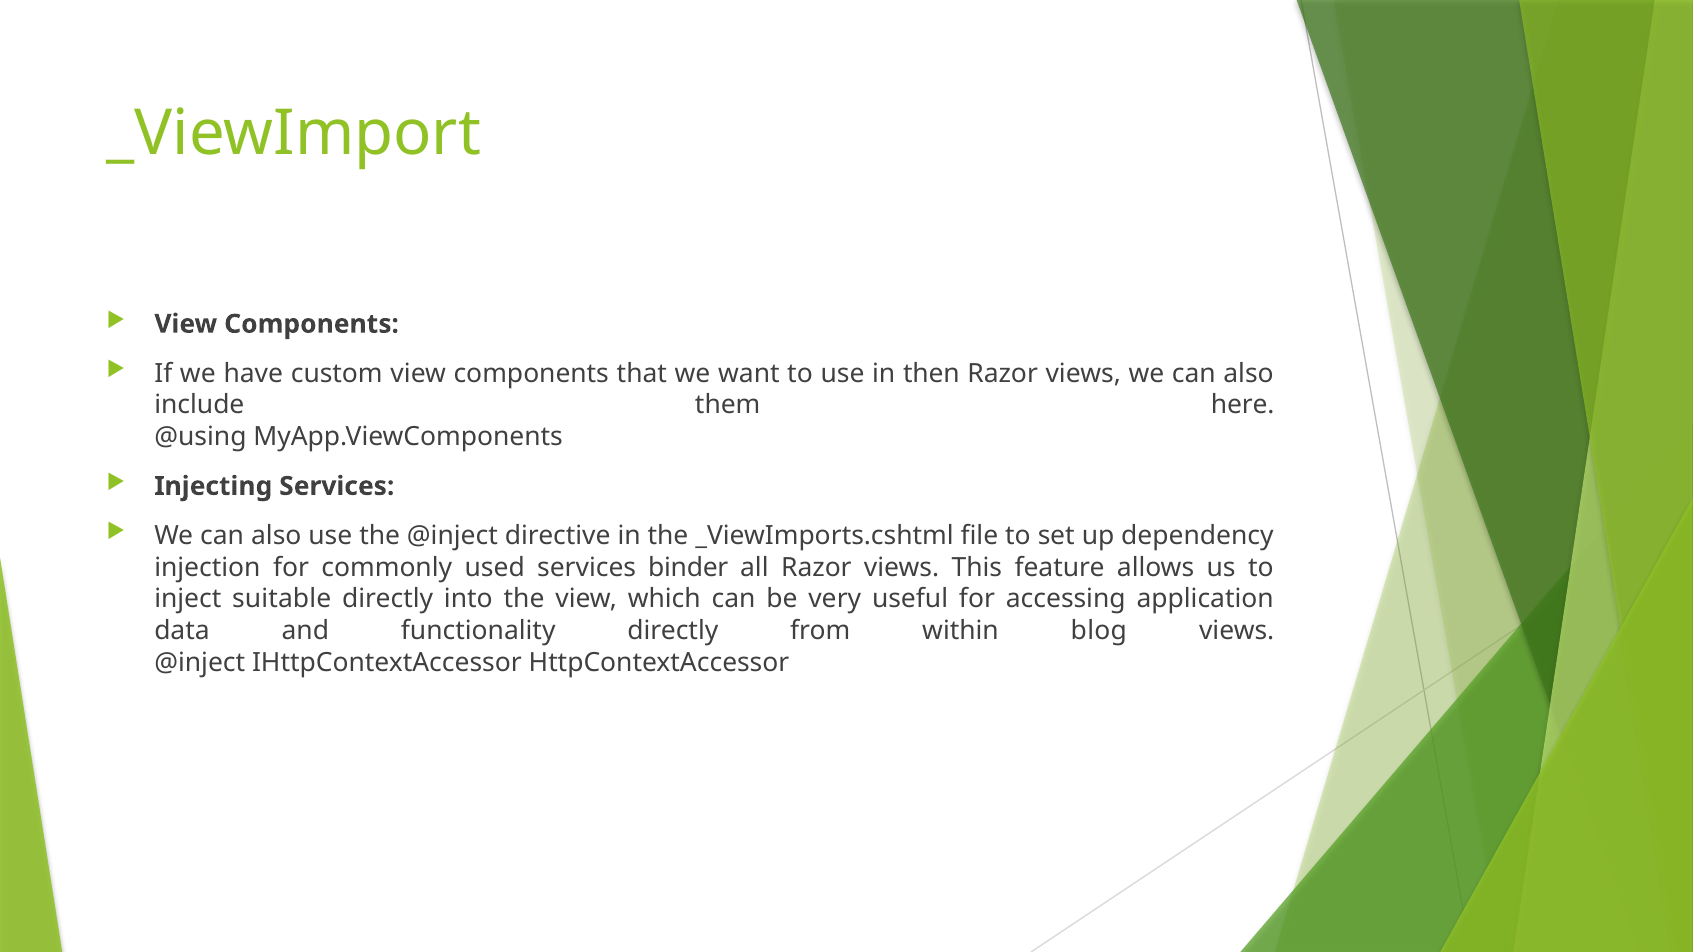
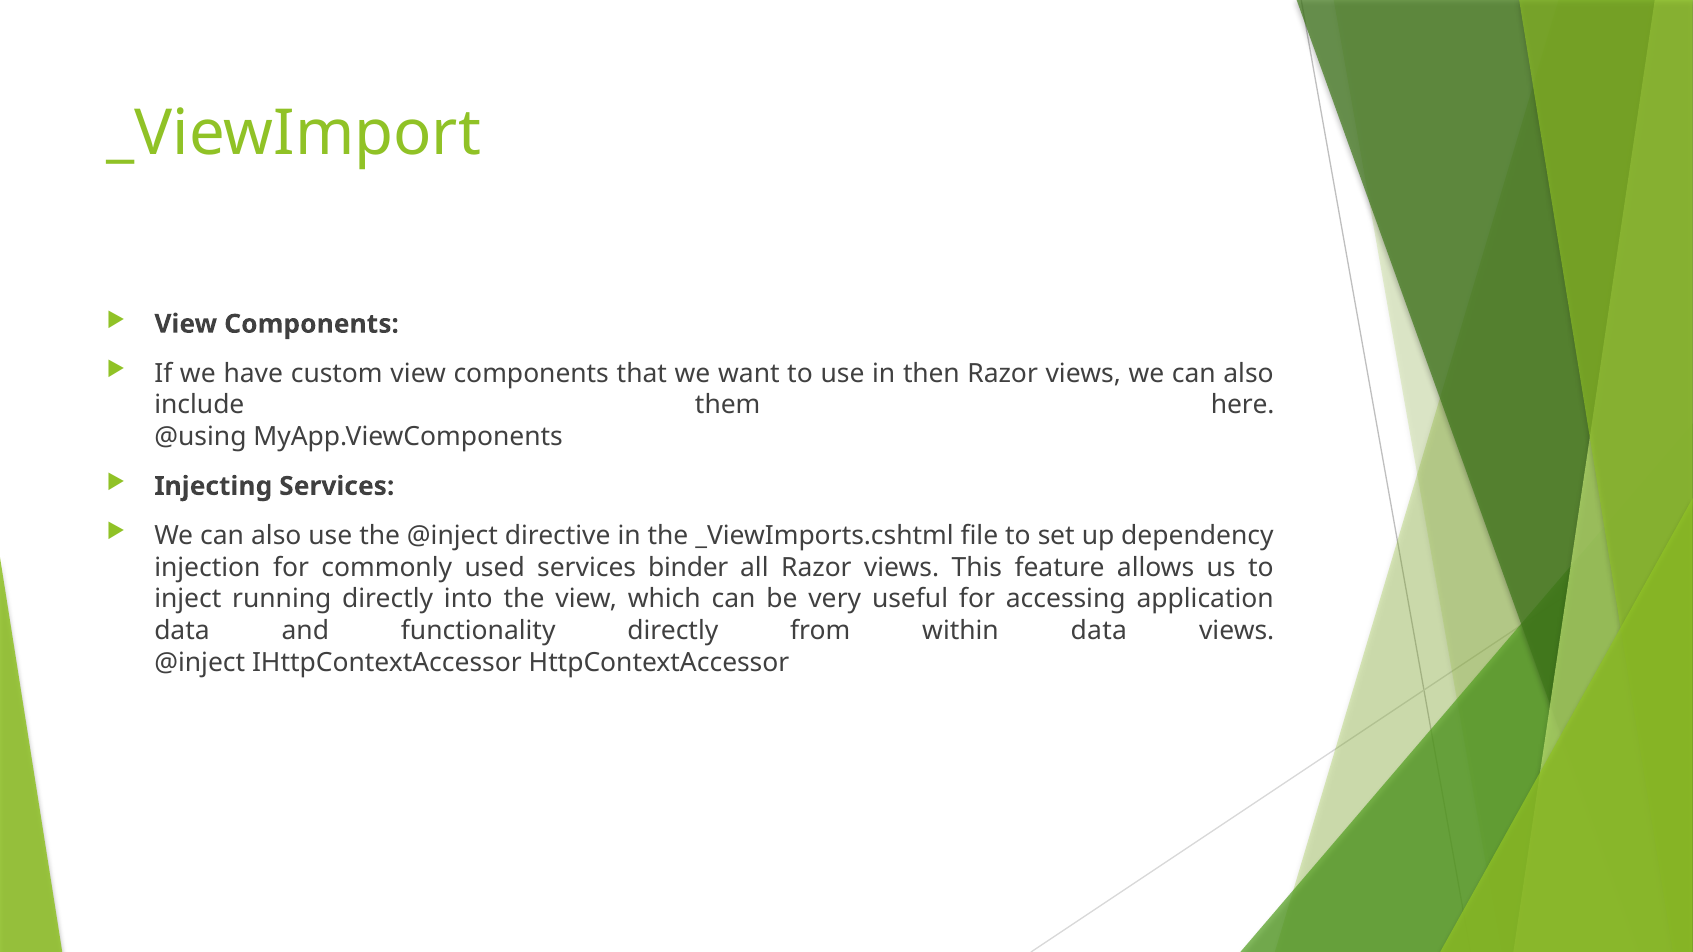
suitable: suitable -> running
within blog: blog -> data
